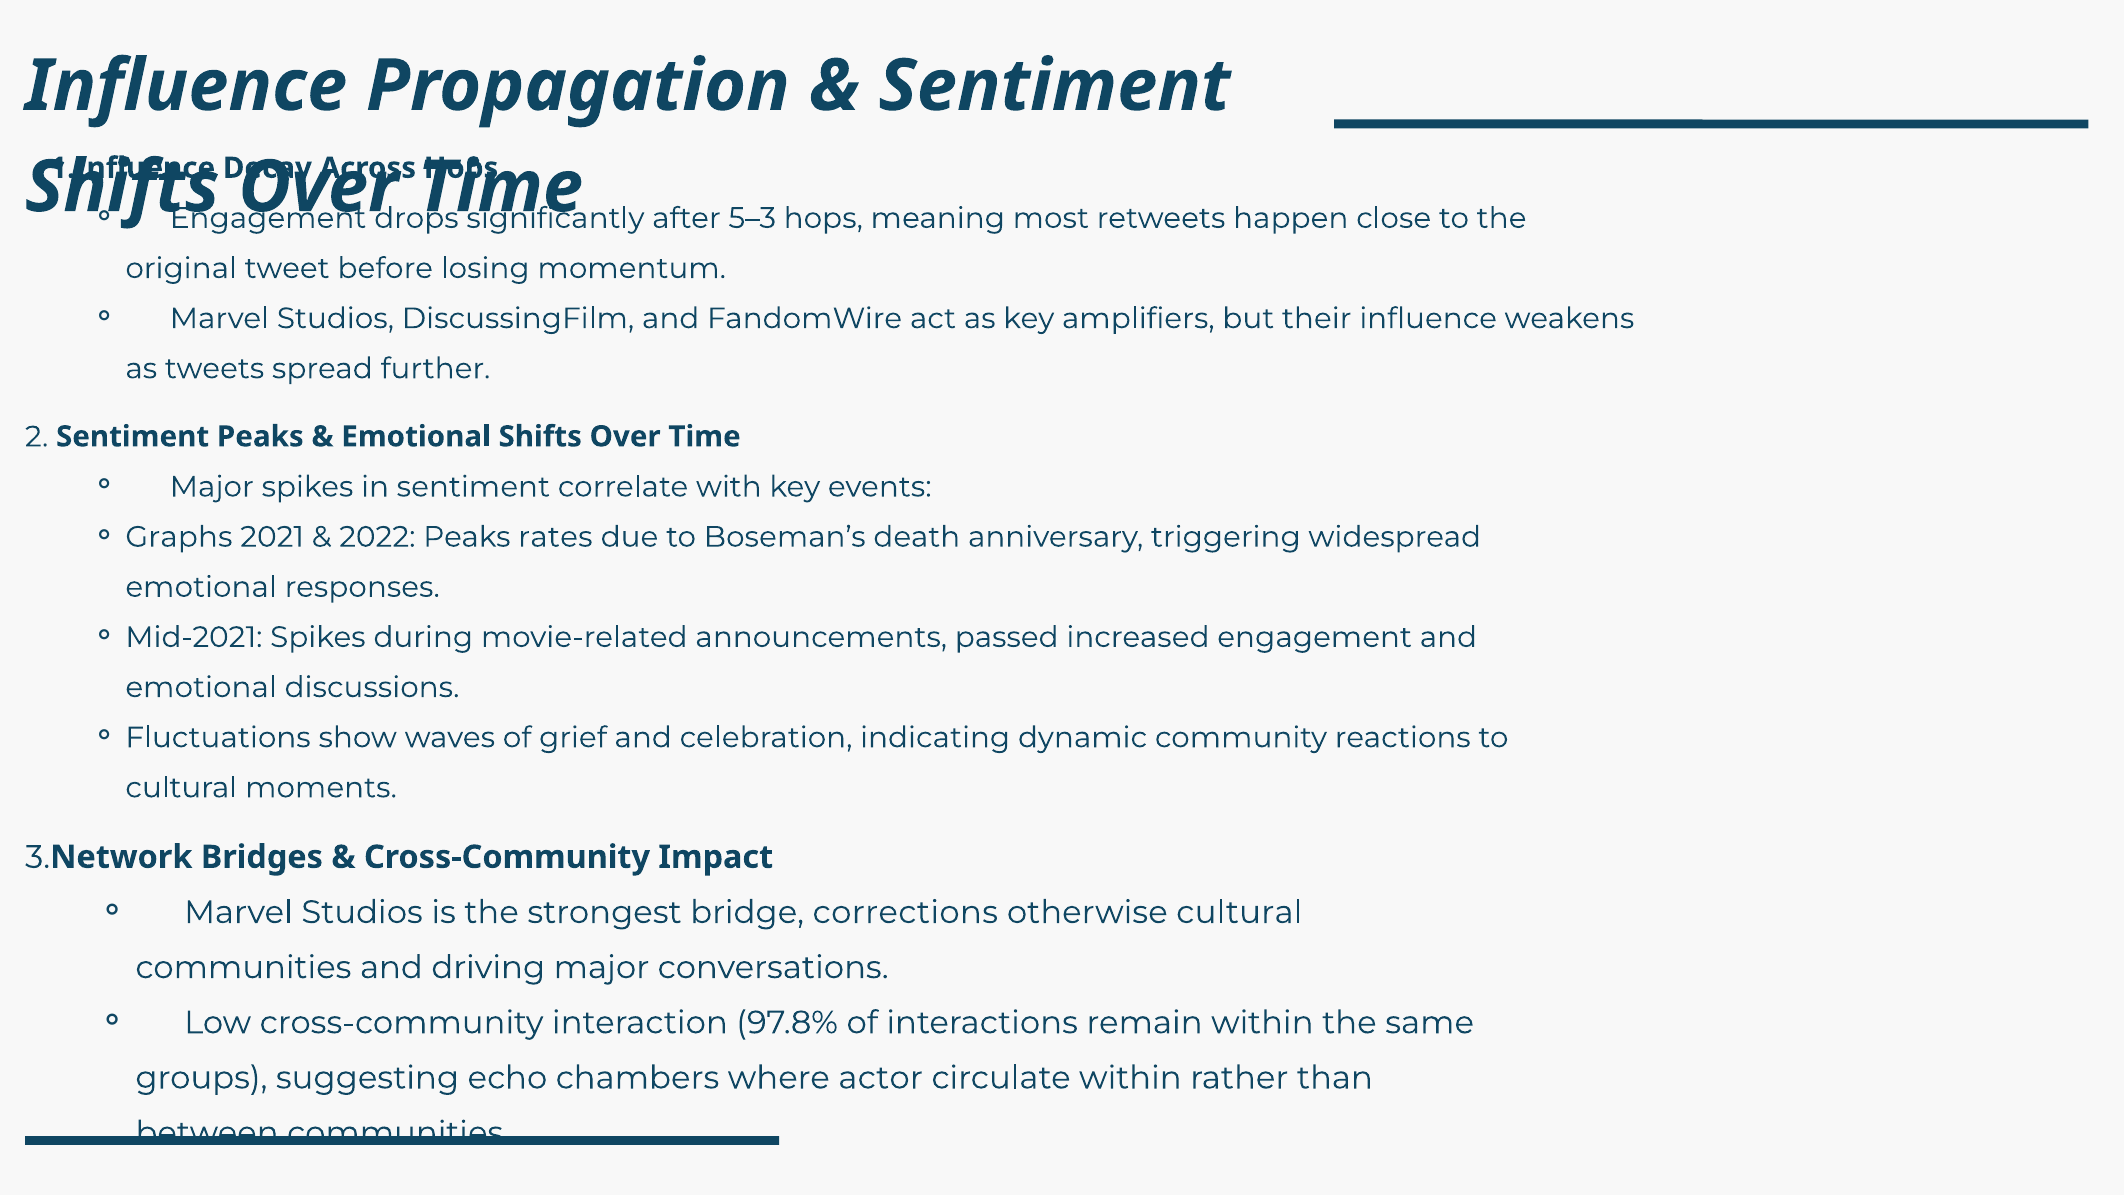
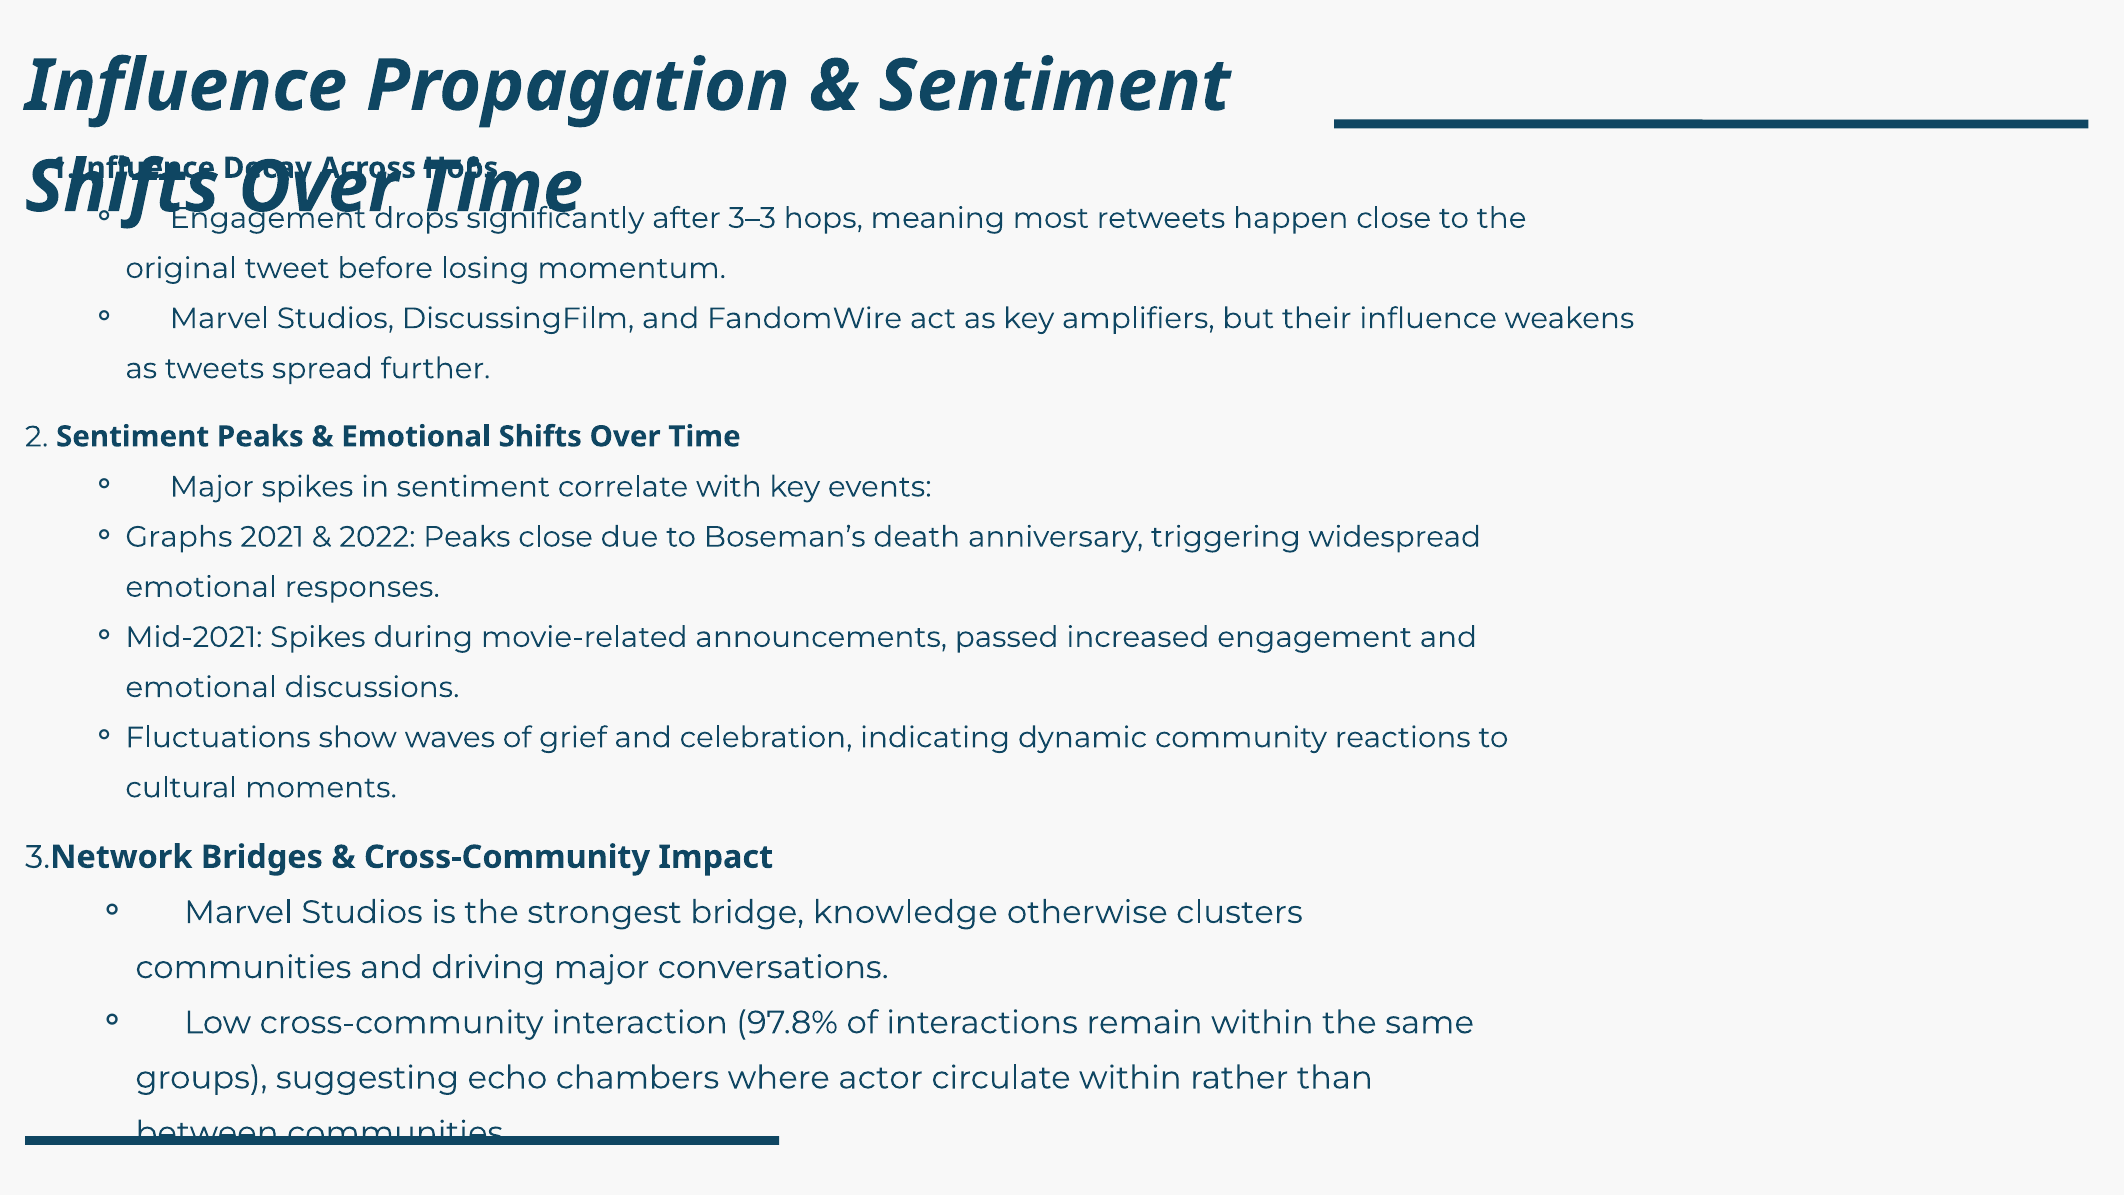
5–3: 5–3 -> 3–3
Peaks rates: rates -> close
corrections: corrections -> knowledge
otherwise cultural: cultural -> clusters
